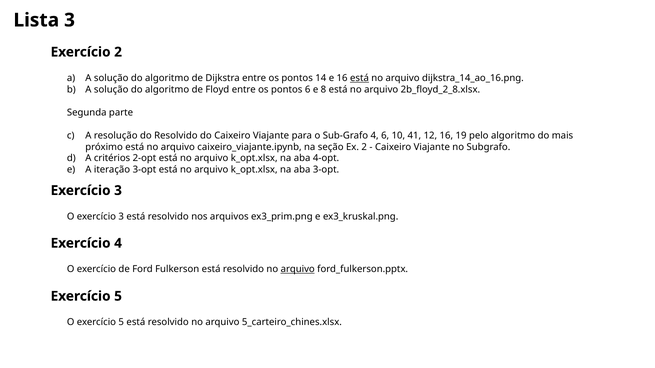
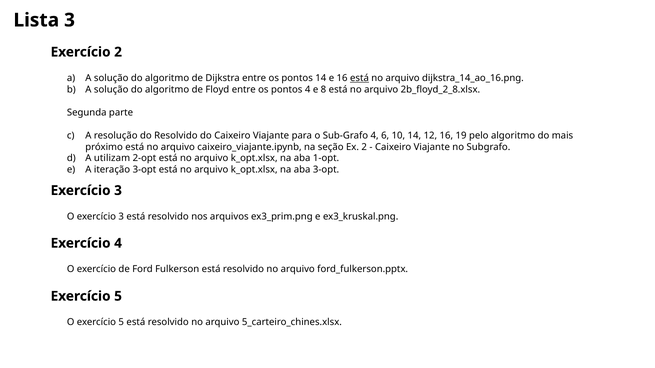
pontos 6: 6 -> 4
10 41: 41 -> 14
critérios: critérios -> utilizam
4-opt: 4-opt -> 1-opt
arquivo at (298, 270) underline: present -> none
